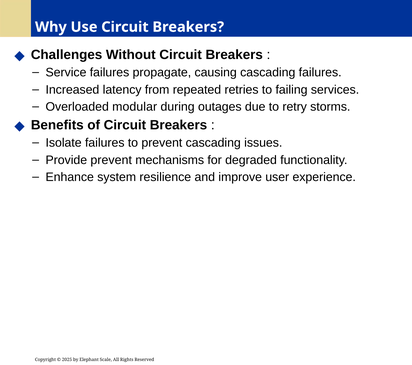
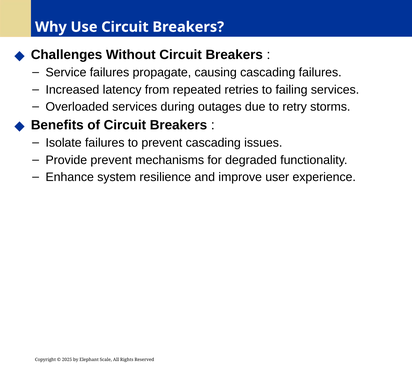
Overloaded modular: modular -> services
